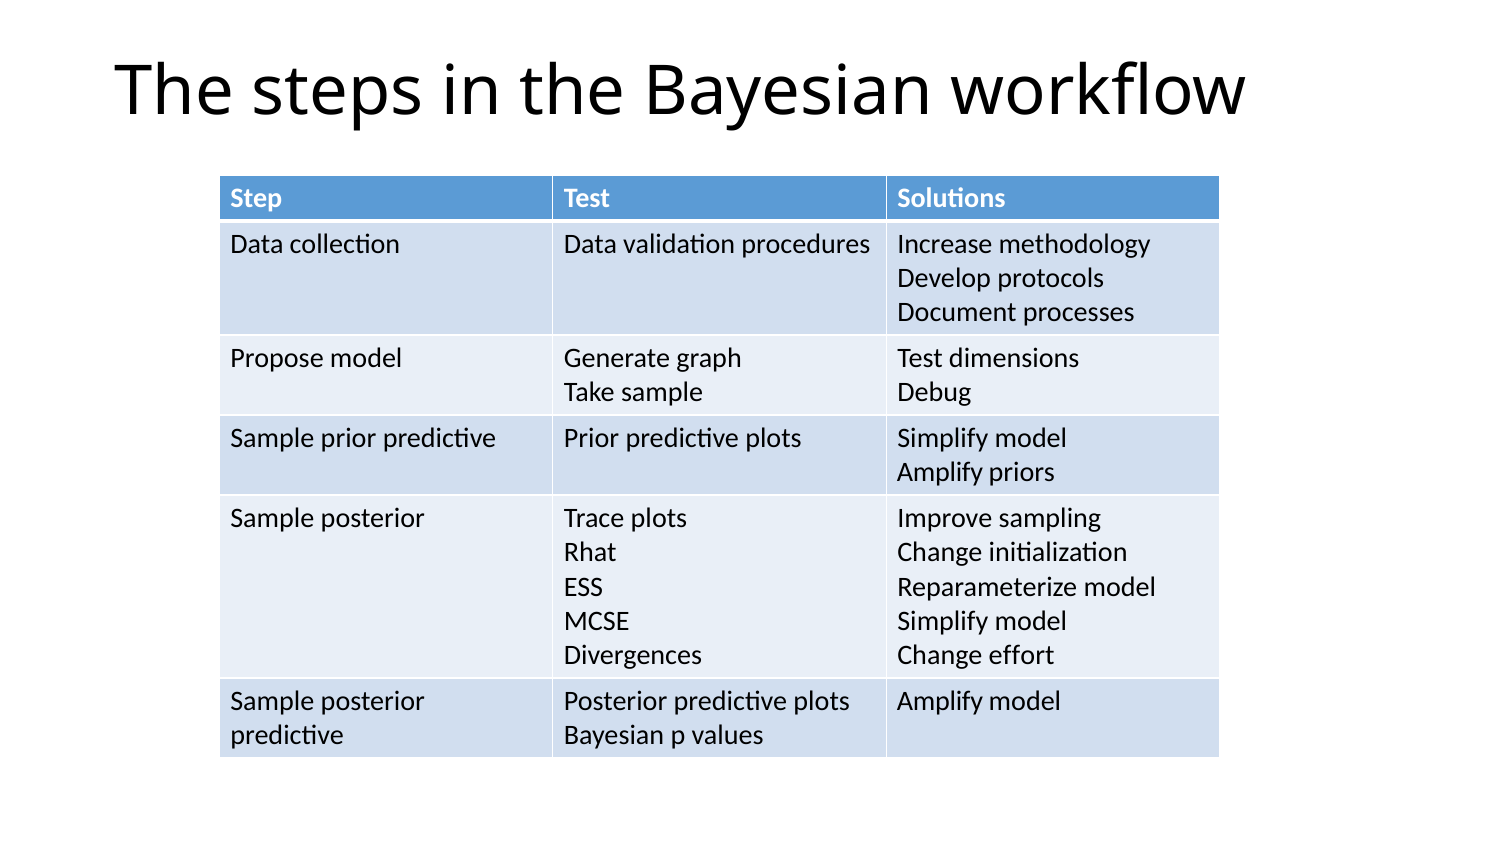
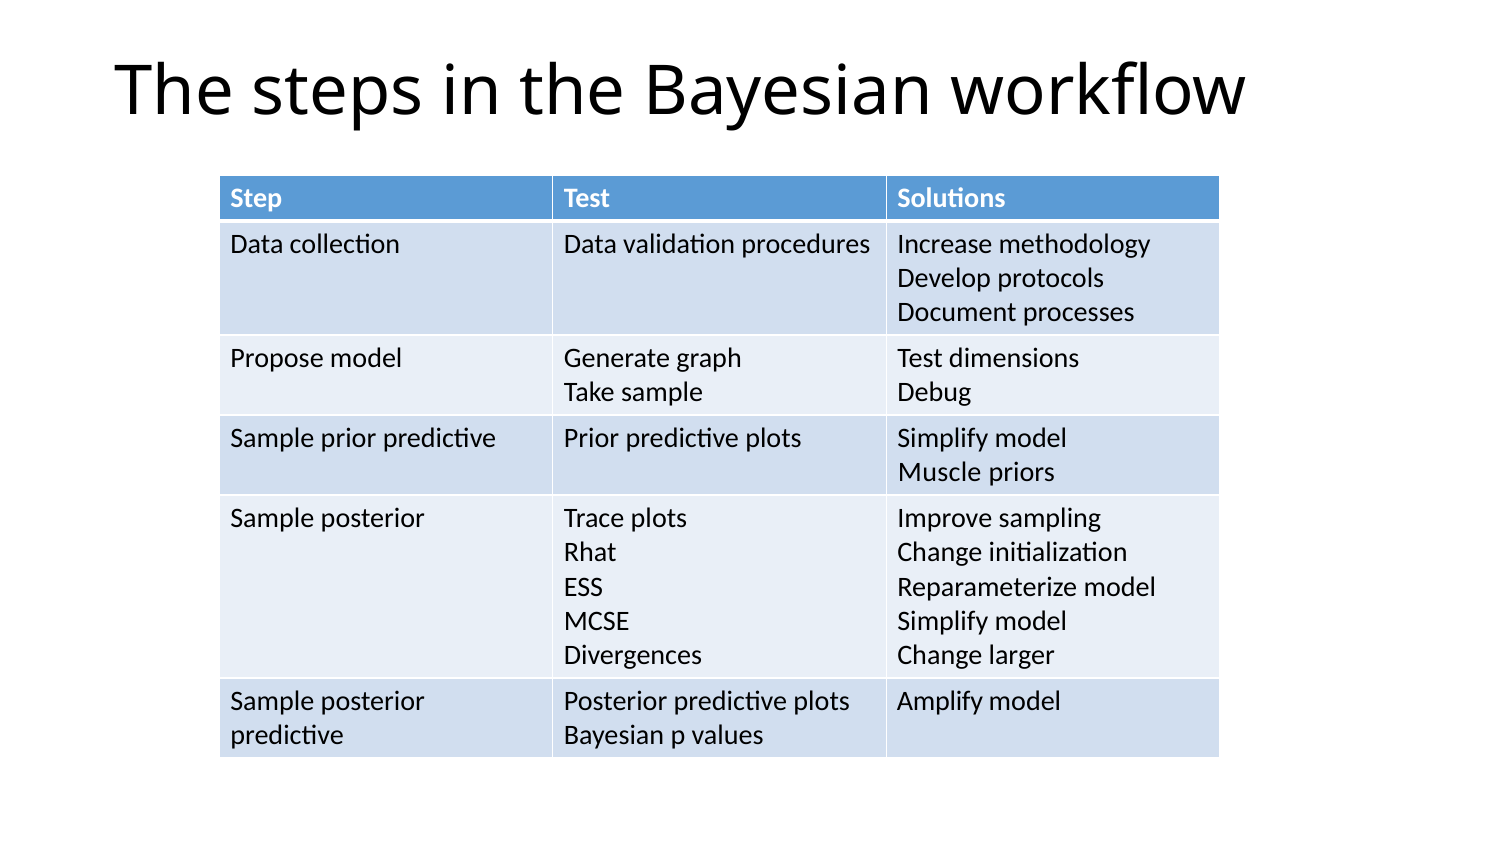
Amplify at (940, 473): Amplify -> Muscle
effort: effort -> larger
